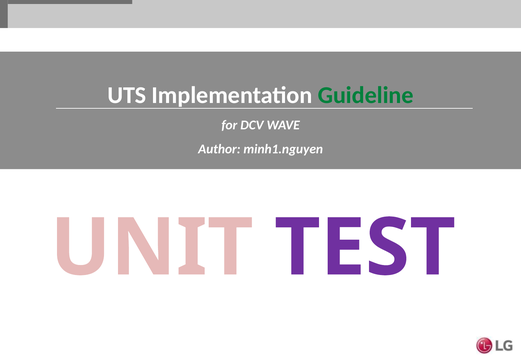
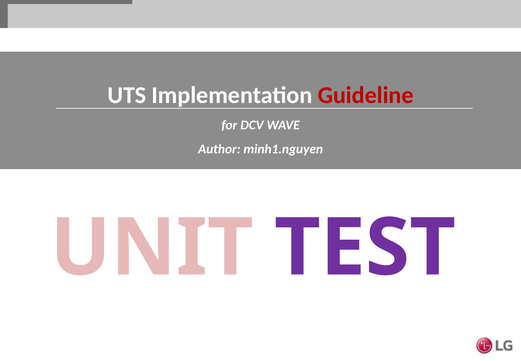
Guideline colour: green -> red
